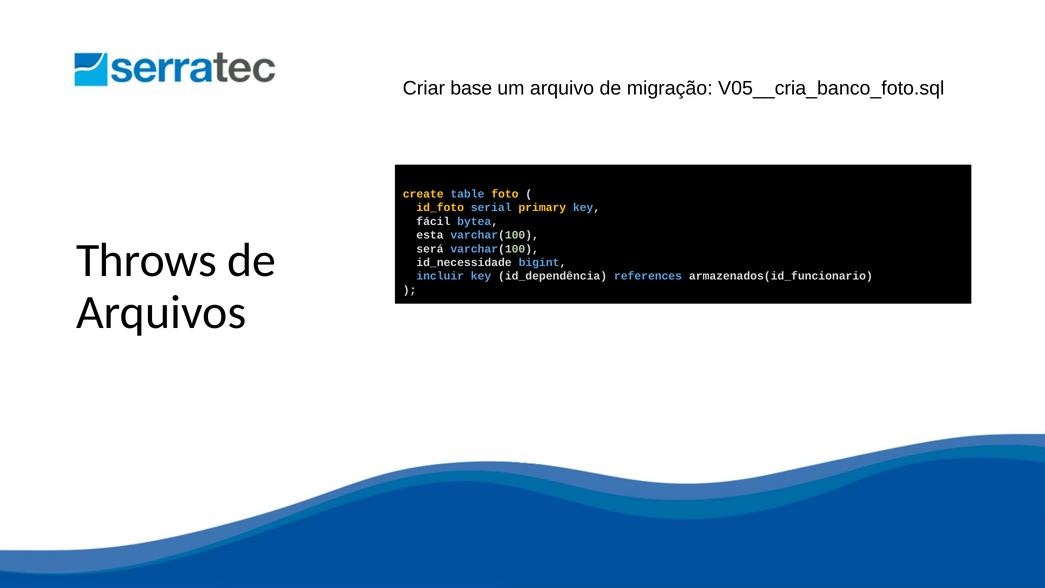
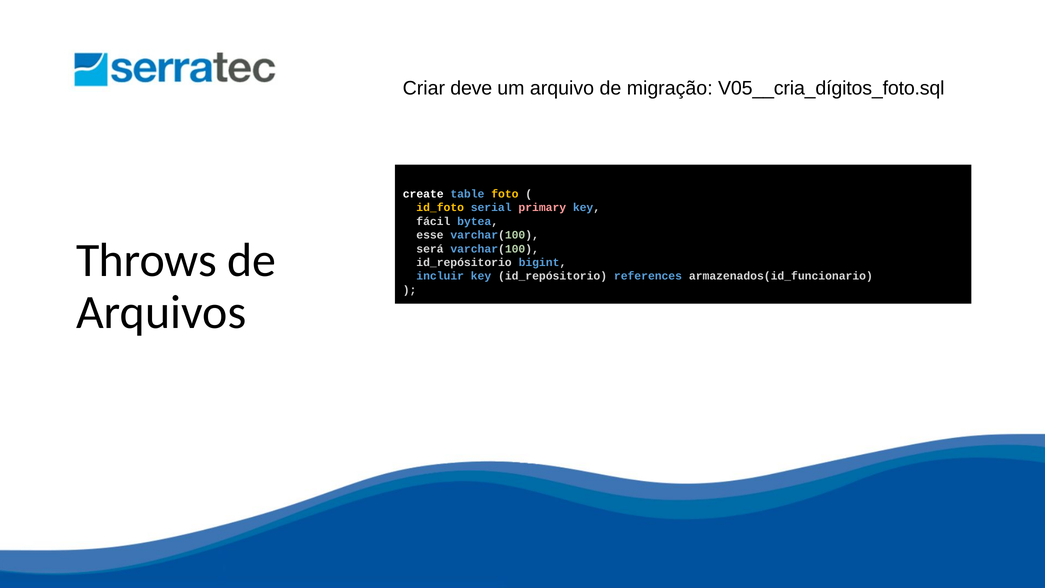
base: base -> deve
V05__cria_banco_foto.sql: V05__cria_banco_foto.sql -> V05__cria_dígitos_foto.sql
create colour: yellow -> white
primary colour: yellow -> pink
esta: esta -> esse
id_necessidade at (464, 262): id_necessidade -> id_repósitorio
key id_dependência: id_dependência -> id_repósitorio
